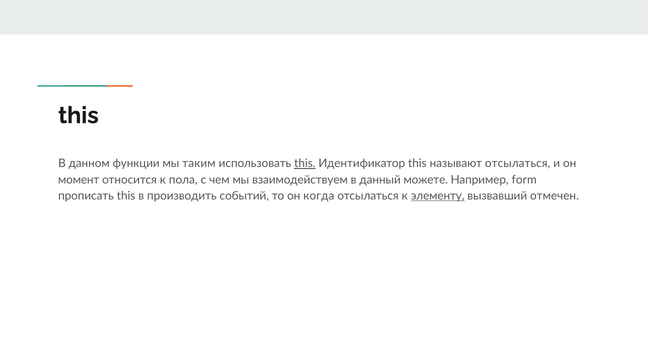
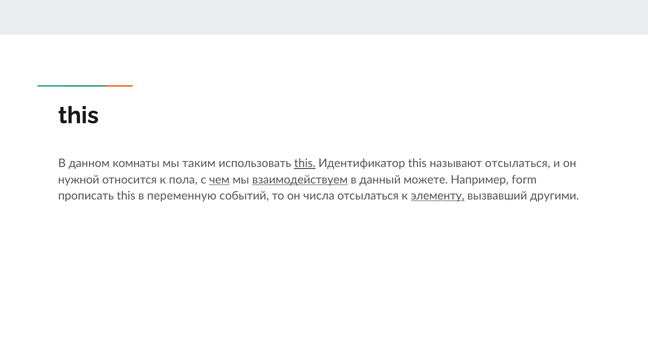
функции: функции -> комнаты
момент: момент -> нужной
чем underline: none -> present
взаимодействуем underline: none -> present
производить: производить -> переменную
когда: когда -> числа
отмечен: отмечен -> другими
